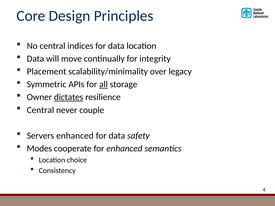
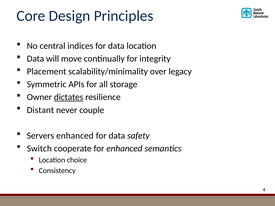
all underline: present -> none
Central at (40, 110): Central -> Distant
Modes: Modes -> Switch
